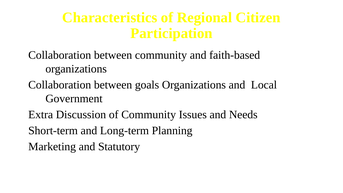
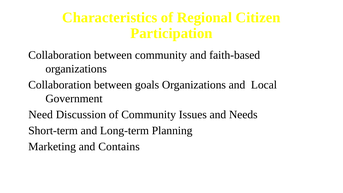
Extra: Extra -> Need
Statutory: Statutory -> Contains
